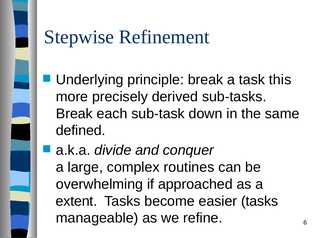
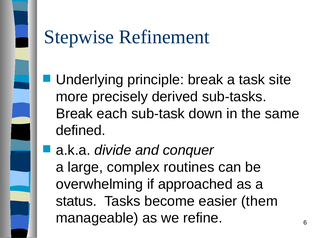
this: this -> site
extent: extent -> status
easier tasks: tasks -> them
